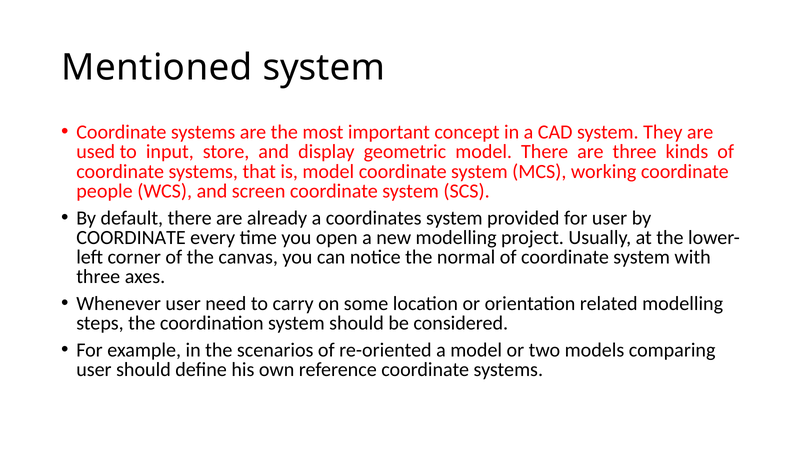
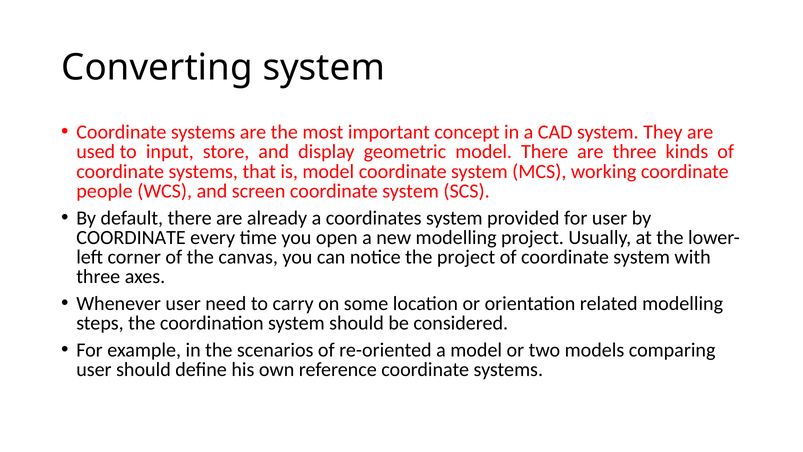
Mentioned: Mentioned -> Converting
the normal: normal -> project
